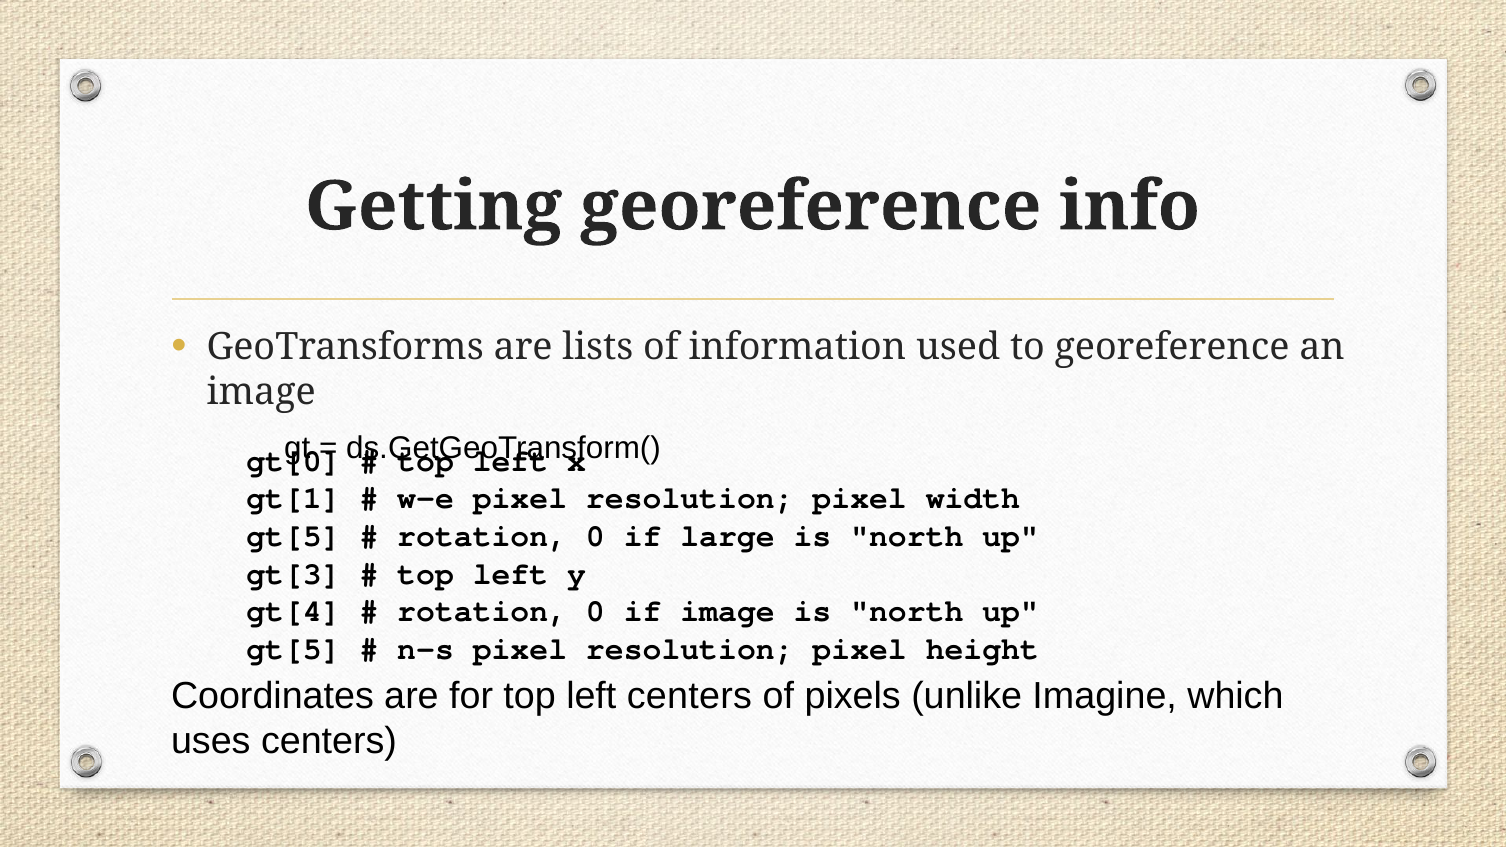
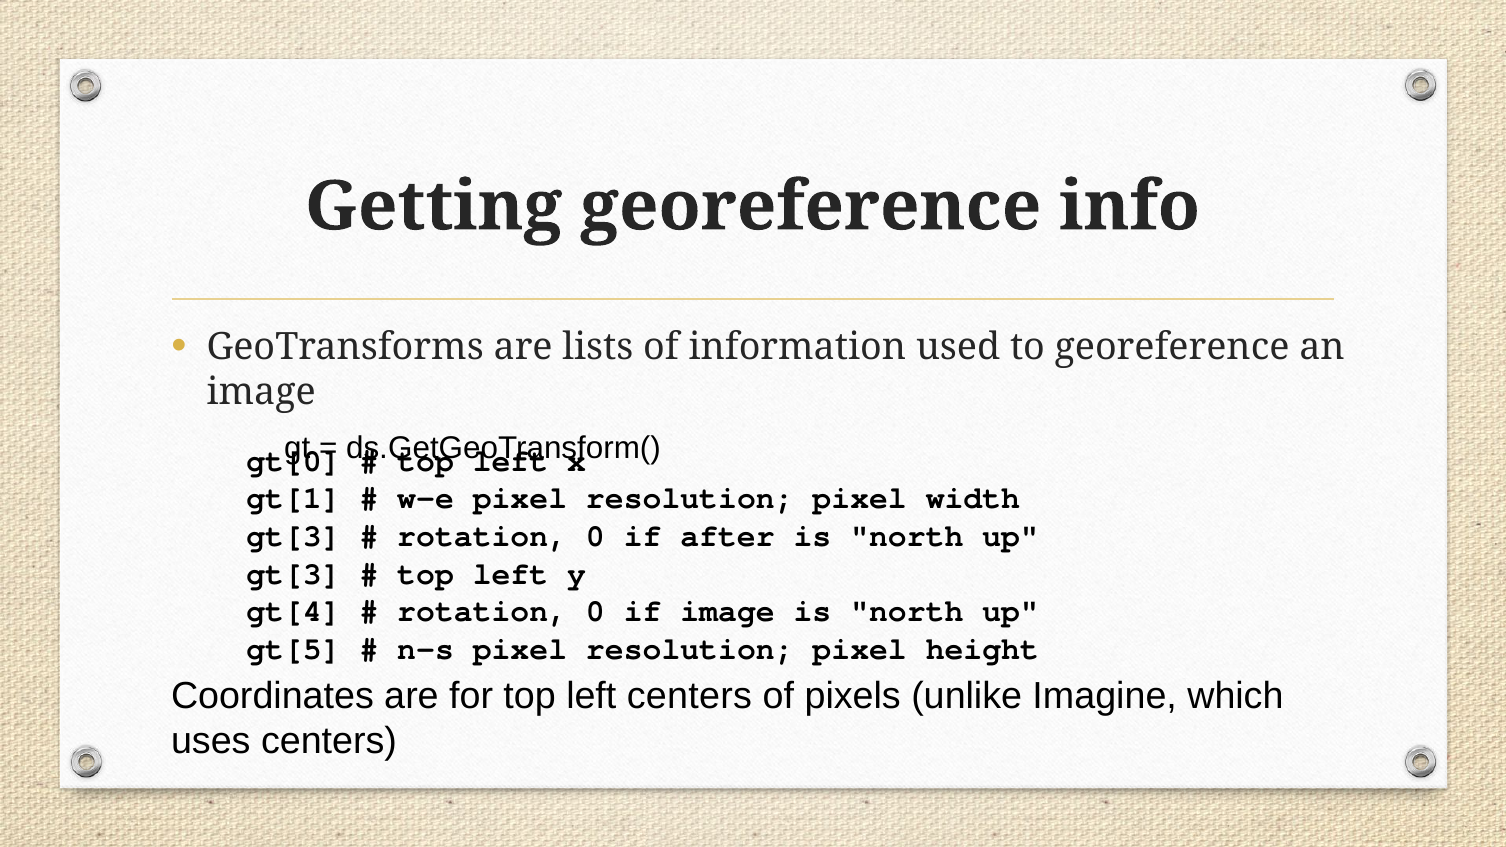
gt[5 at (293, 536): gt[5 -> gt[3
large: large -> after
